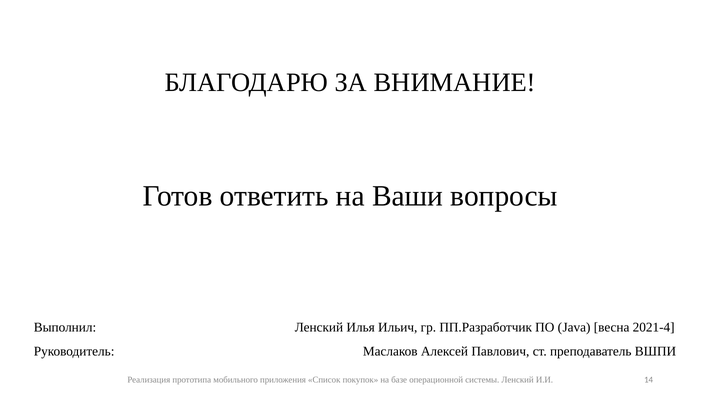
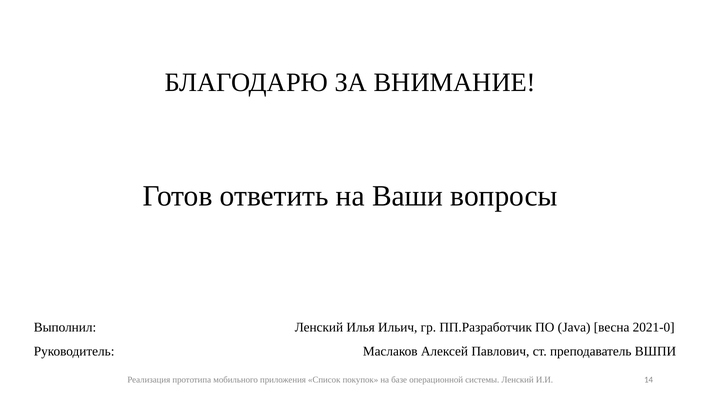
2021-4: 2021-4 -> 2021-0
